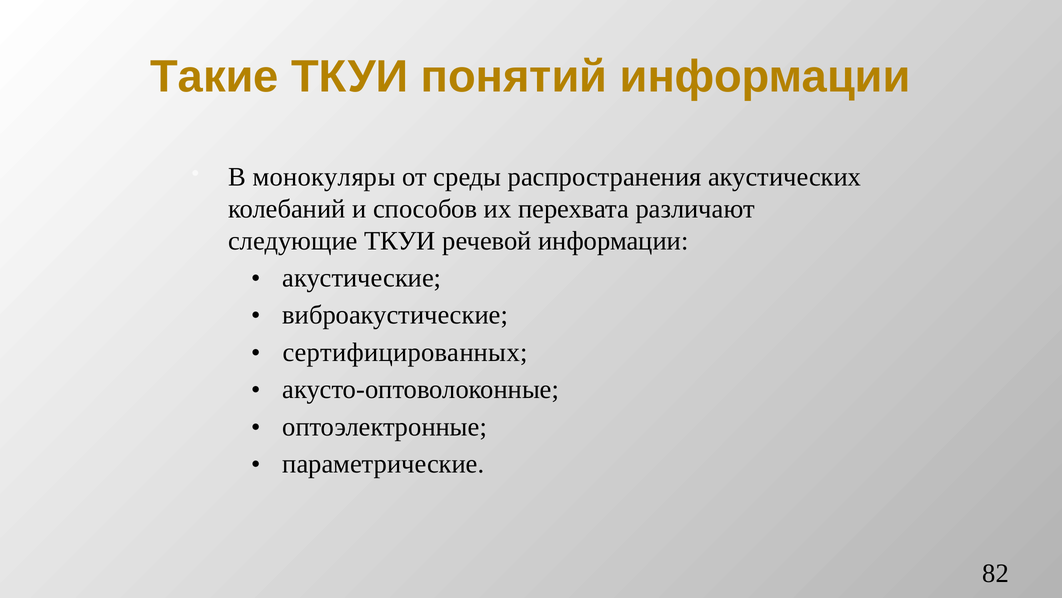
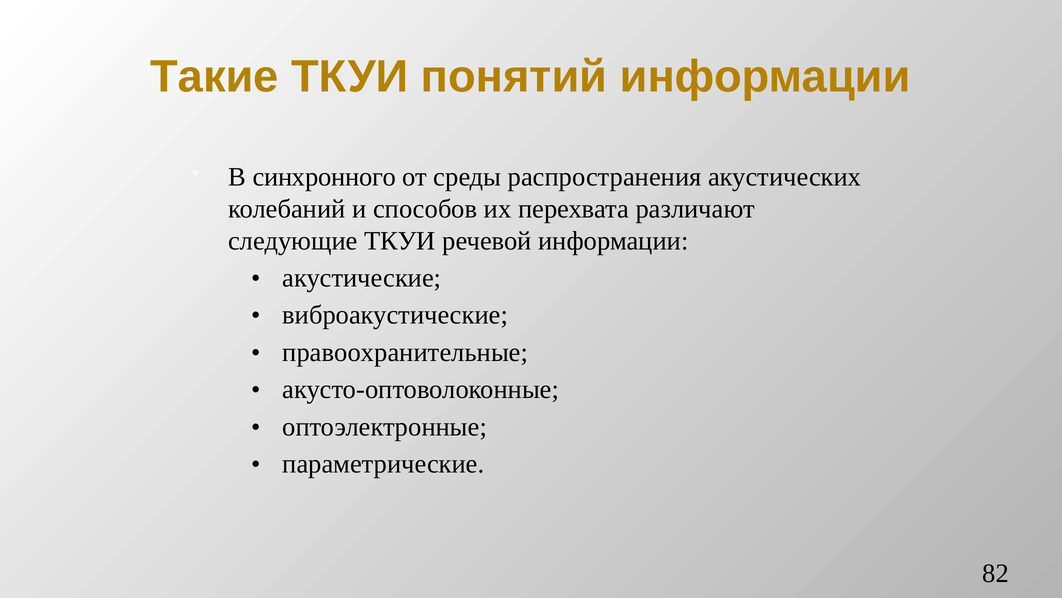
монокуляры: монокуляры -> синхронного
сертифицированных: сертифицированных -> правоохранительные
